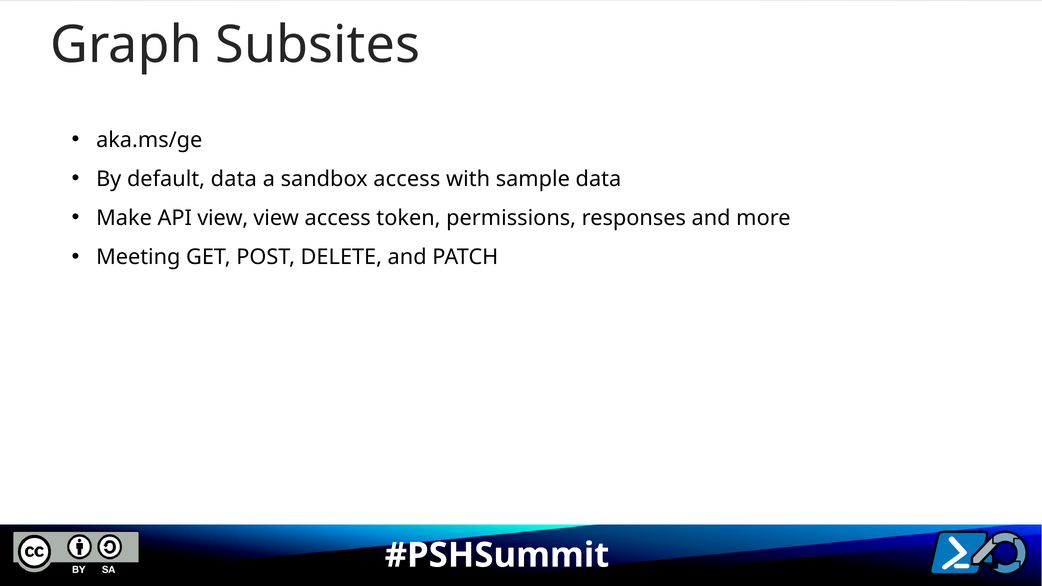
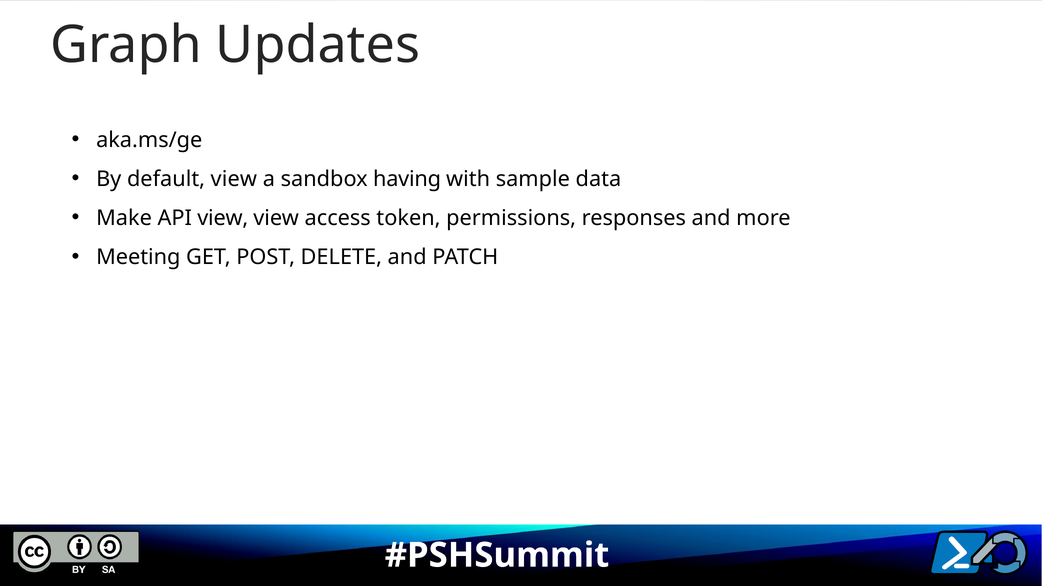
Subsites: Subsites -> Updates
default data: data -> view
sandbox access: access -> having
